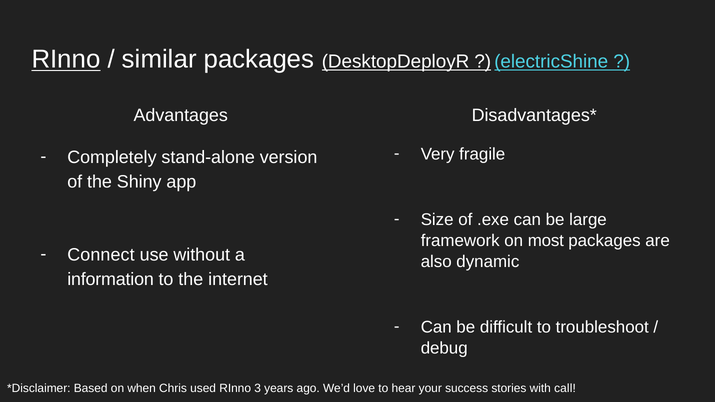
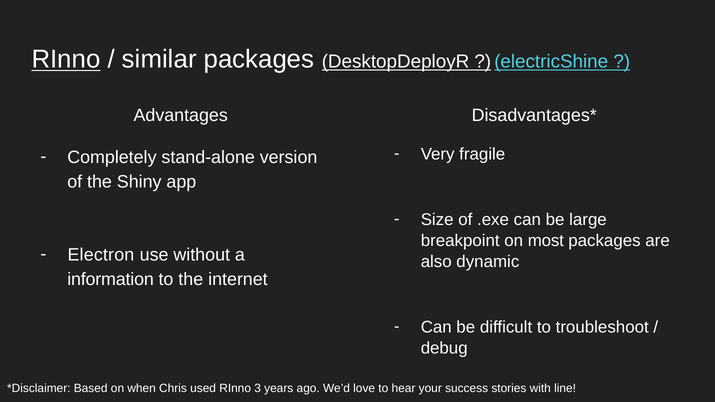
framework: framework -> breakpoint
Connect: Connect -> Electron
call: call -> line
